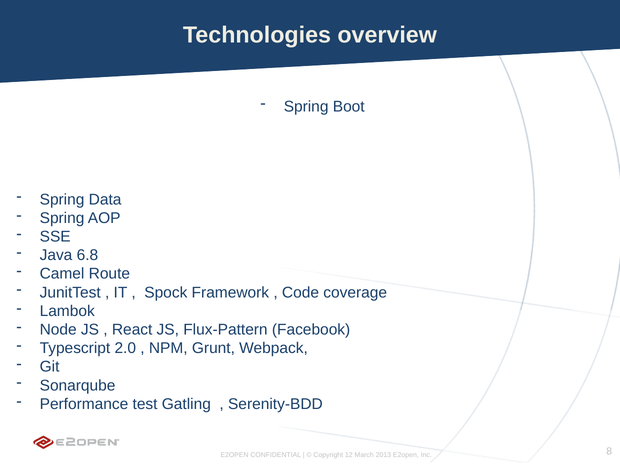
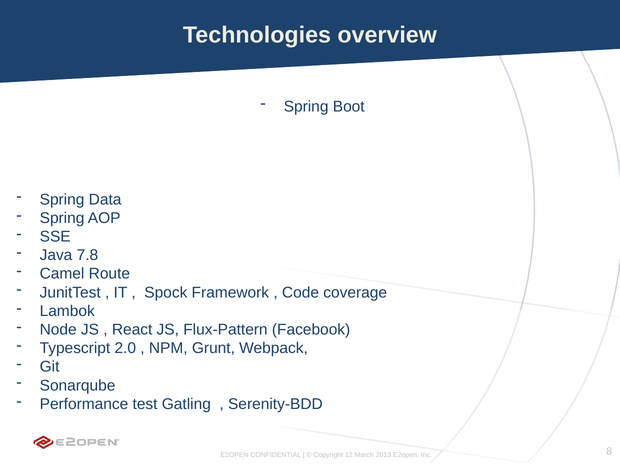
6.8: 6.8 -> 7.8
